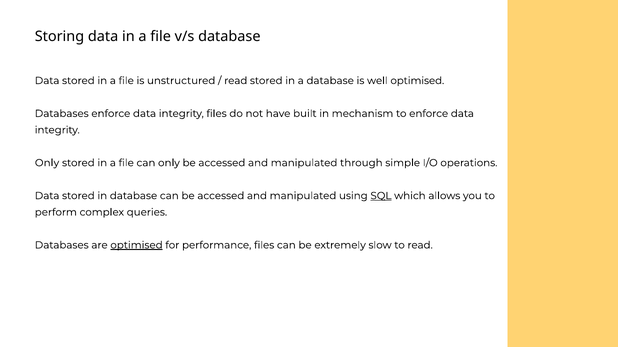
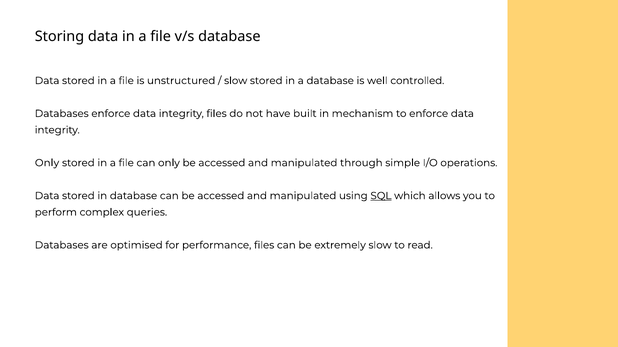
read at (236, 81): read -> slow
well optimised: optimised -> controlled
optimised at (136, 246) underline: present -> none
